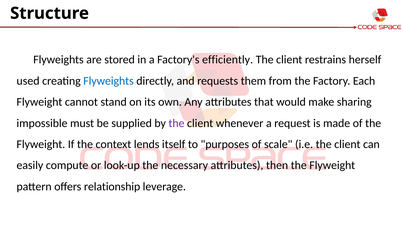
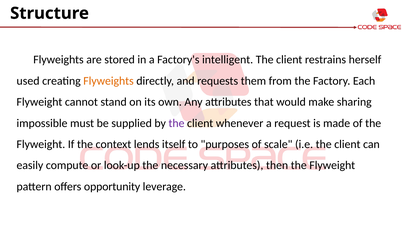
efficiently: efficiently -> intelligent
Flyweights at (109, 81) colour: blue -> orange
relationship: relationship -> opportunity
